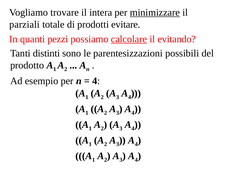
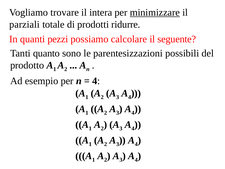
evitare: evitare -> ridurre
calcolare underline: present -> none
evitando: evitando -> seguente
distinti: distinti -> quanto
